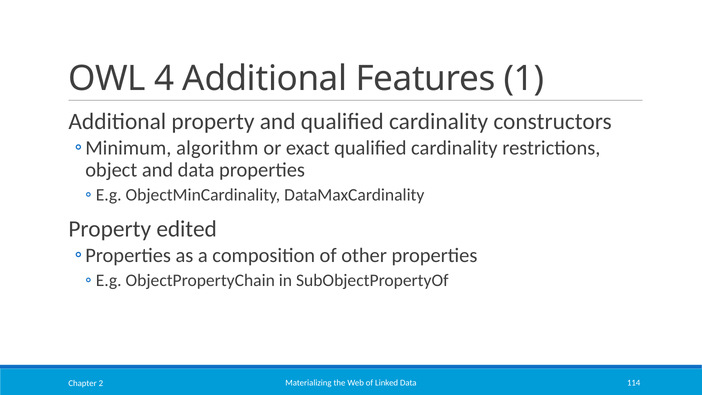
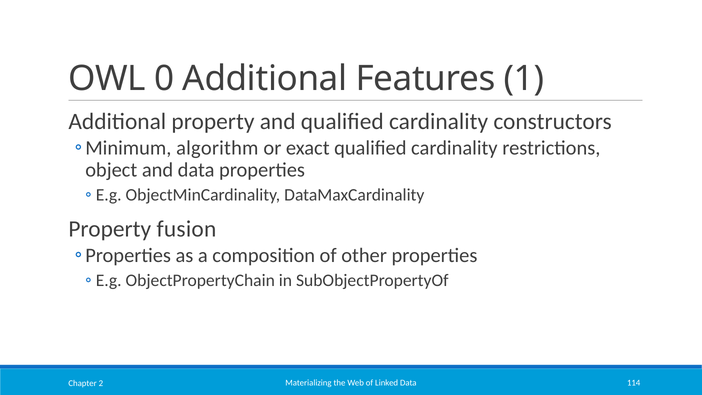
4: 4 -> 0
edited: edited -> fusion
